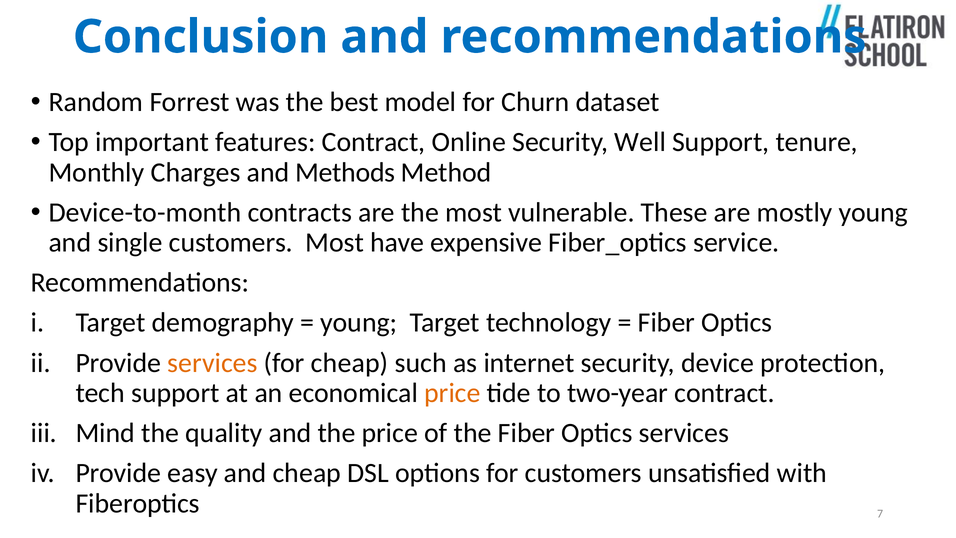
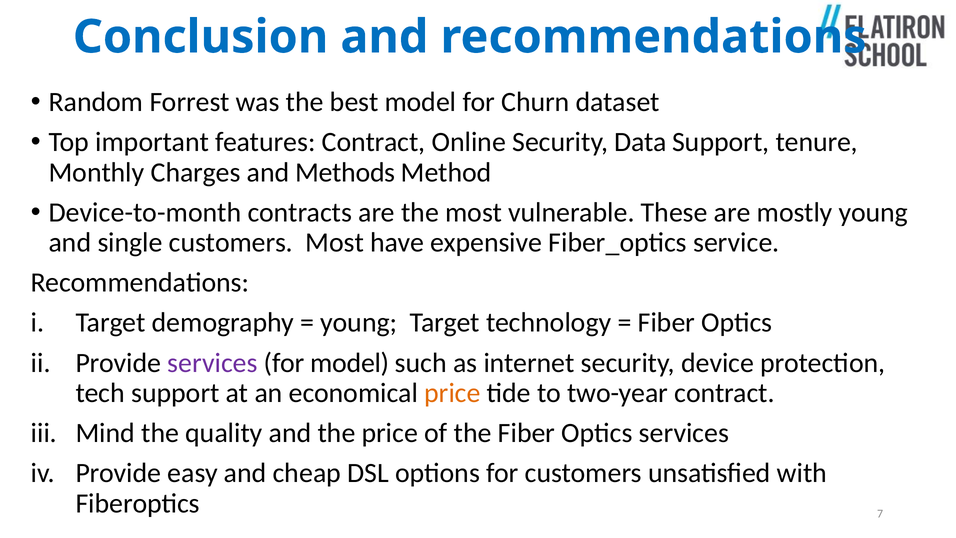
Well: Well -> Data
services at (213, 363) colour: orange -> purple
for cheap: cheap -> model
